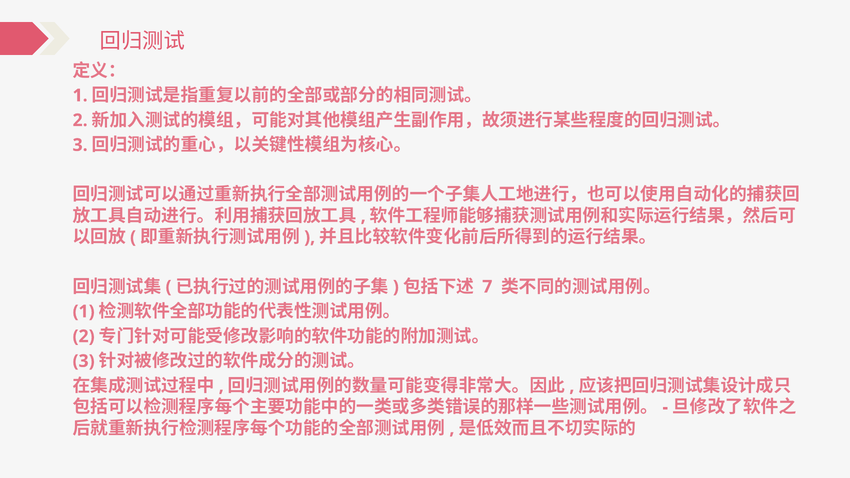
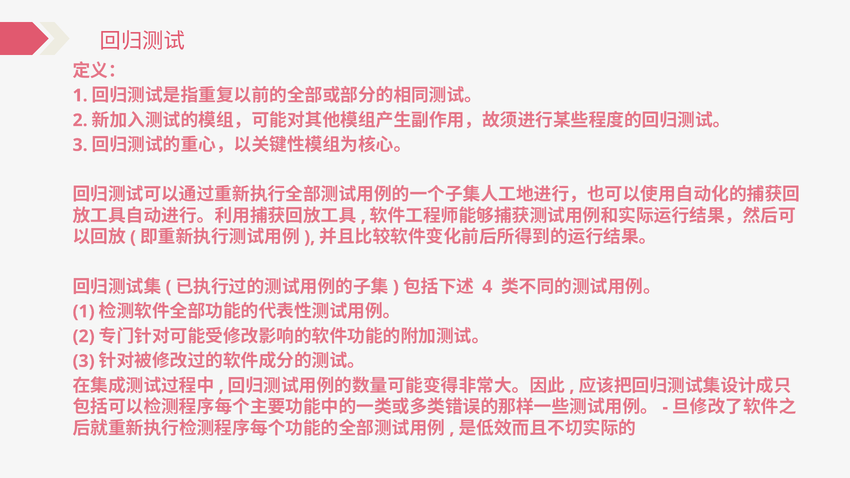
7: 7 -> 4
